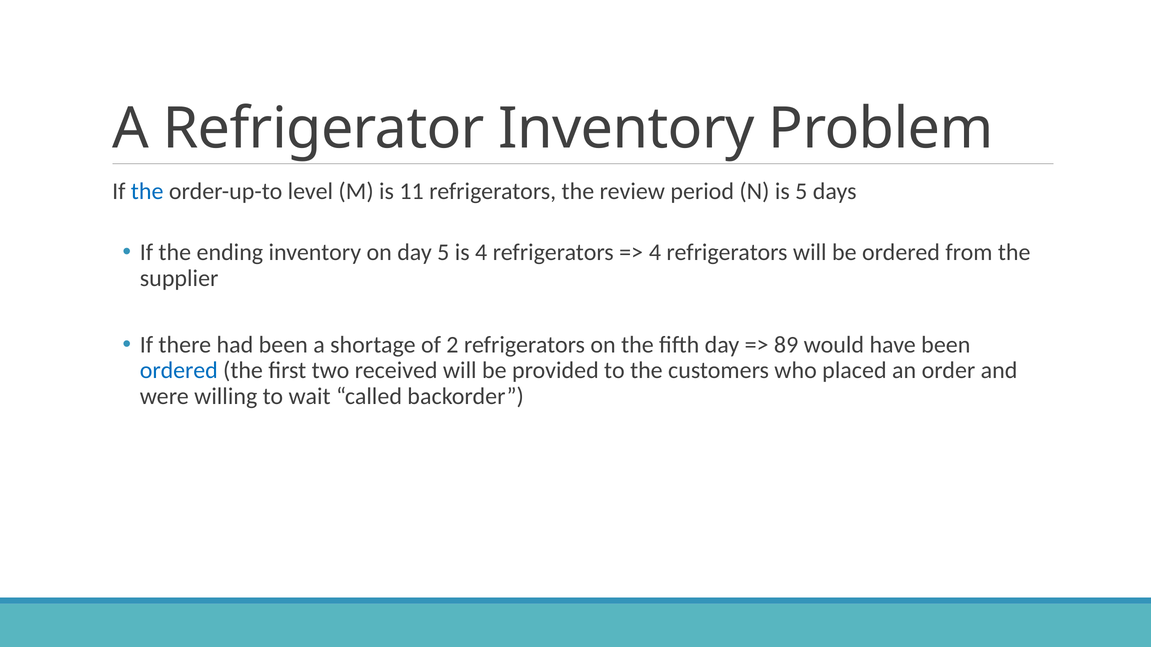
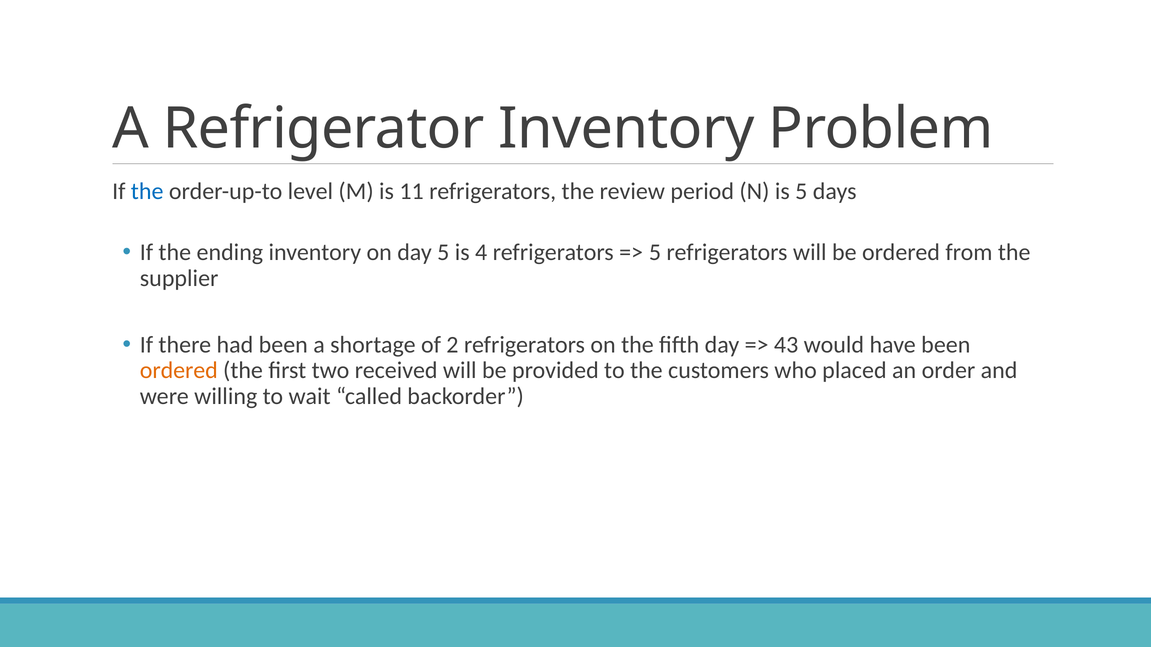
4 at (655, 253): 4 -> 5
89: 89 -> 43
ordered at (179, 371) colour: blue -> orange
